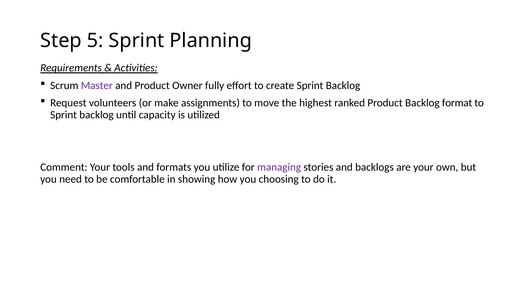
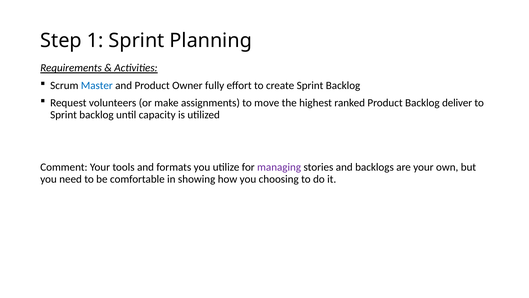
5: 5 -> 1
Master colour: purple -> blue
format: format -> deliver
